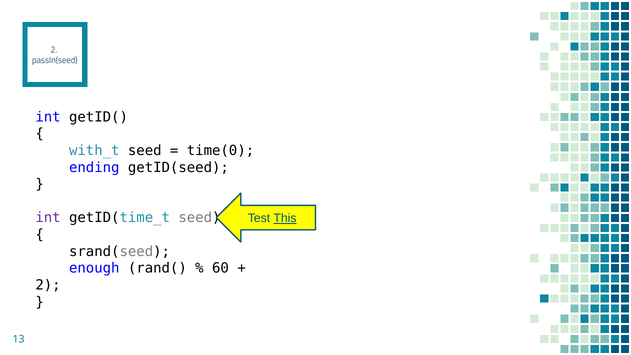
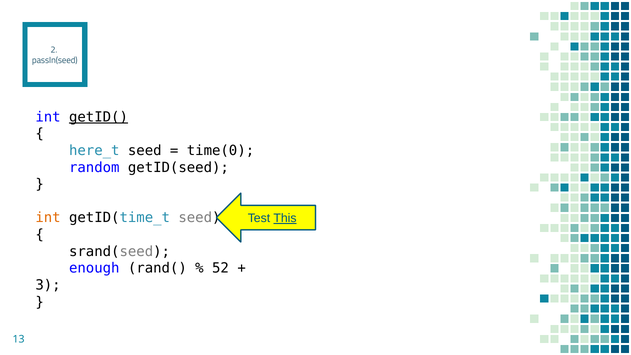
getID( underline: none -> present
with_t: with_t -> here_t
ending: ending -> random
int at (48, 218) colour: purple -> orange
60: 60 -> 52
2 at (48, 285): 2 -> 3
